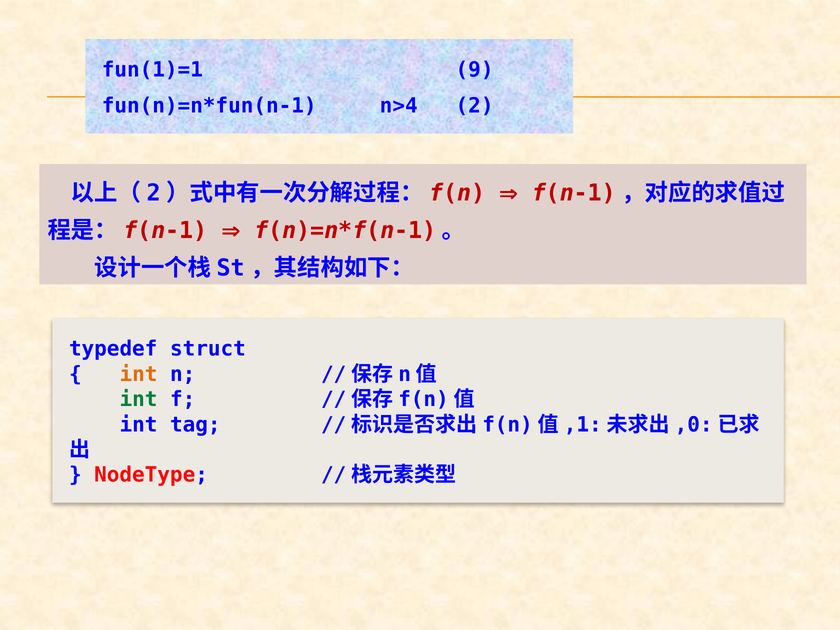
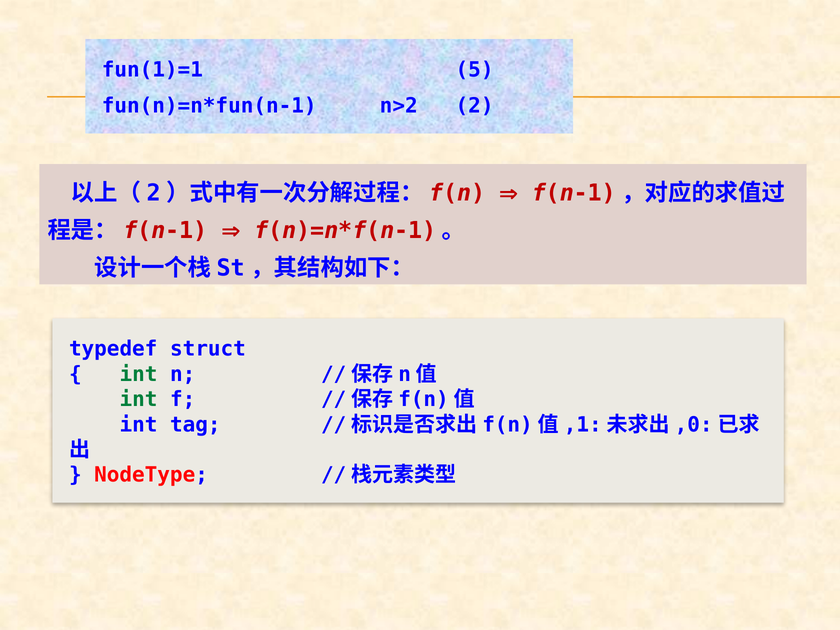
9: 9 -> 5
n>4: n>4 -> n>2
int at (138, 374) colour: orange -> green
